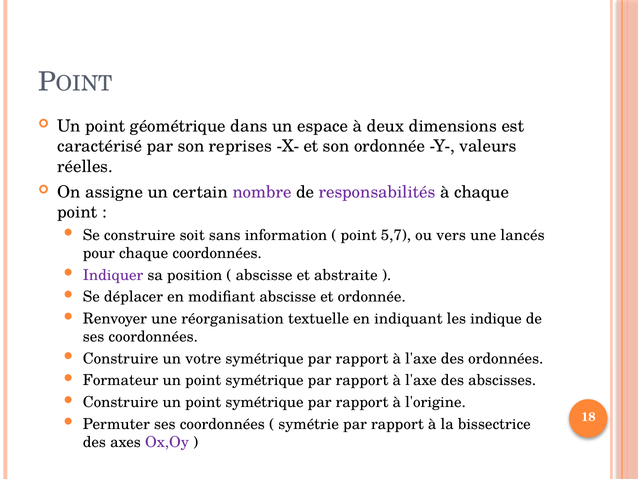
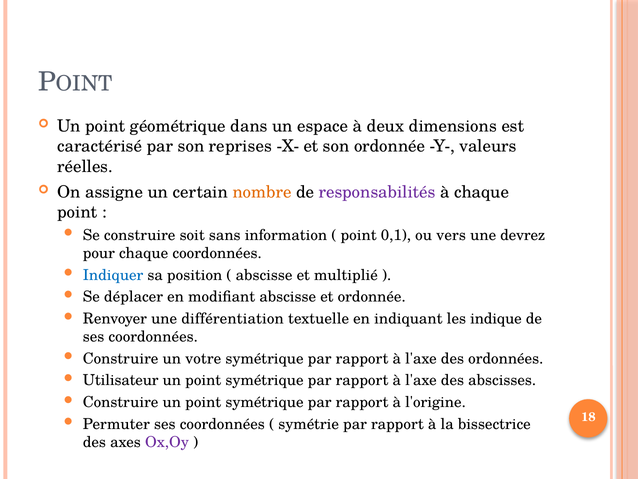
nombre colour: purple -> orange
5,7: 5,7 -> 0,1
lancés: lancés -> devrez
Indiquer colour: purple -> blue
abstraite: abstraite -> multiplié
réorganisation: réorganisation -> différentiation
Formateur: Formateur -> Utilisateur
